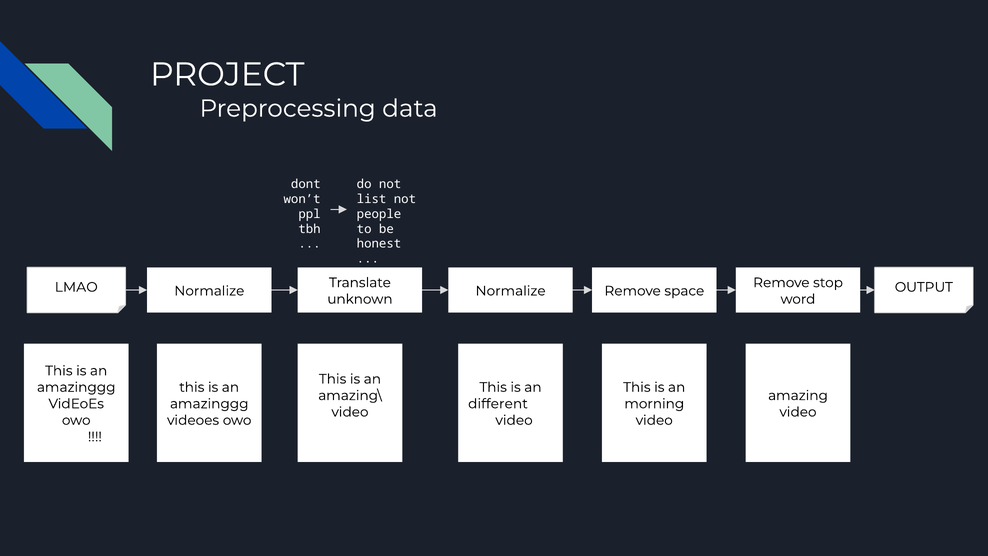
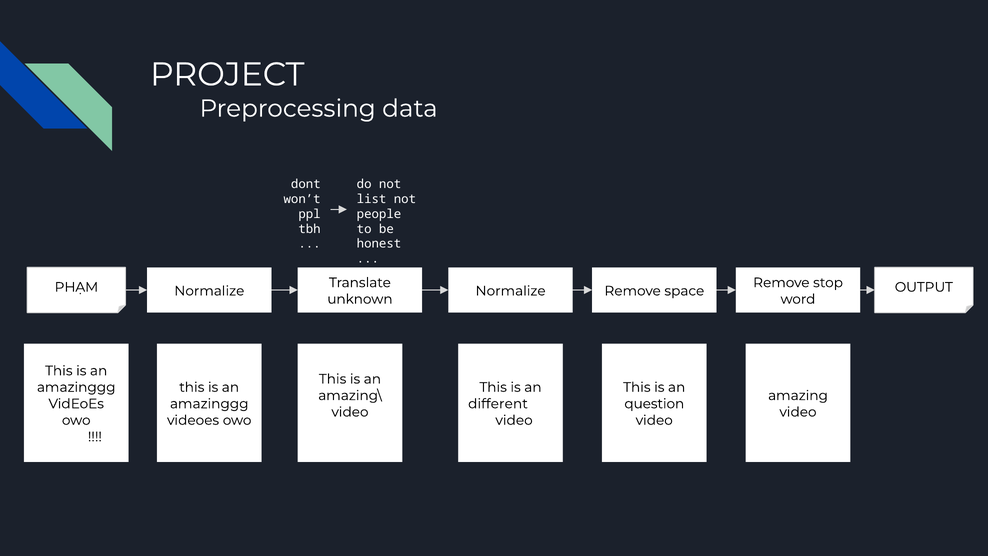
LMAO: LMAO -> PHẠM
morning: morning -> question
